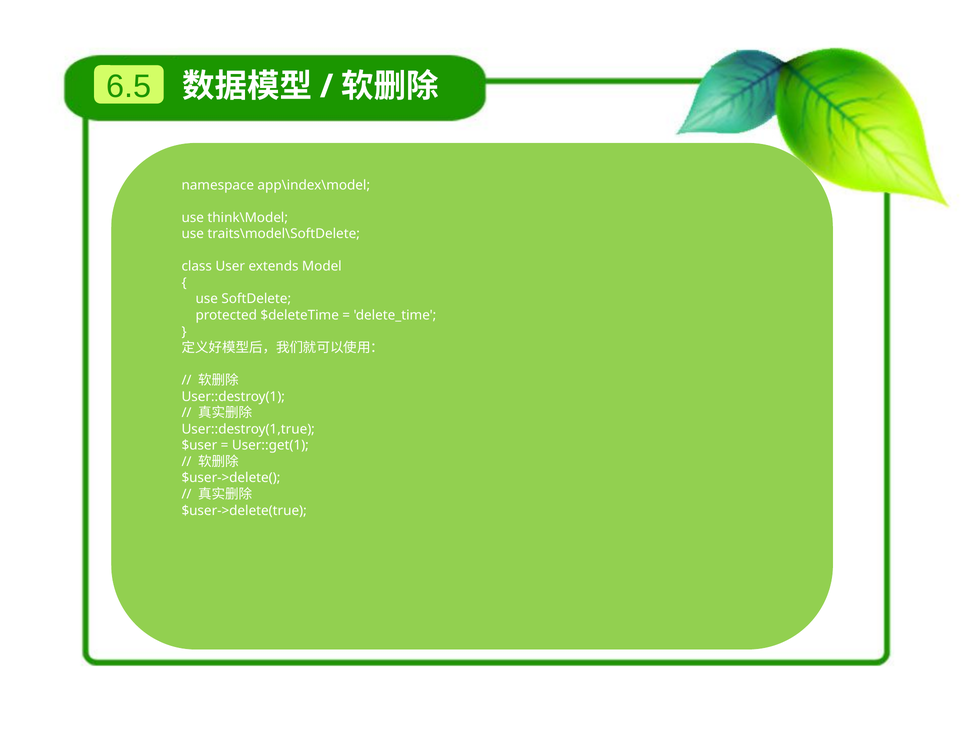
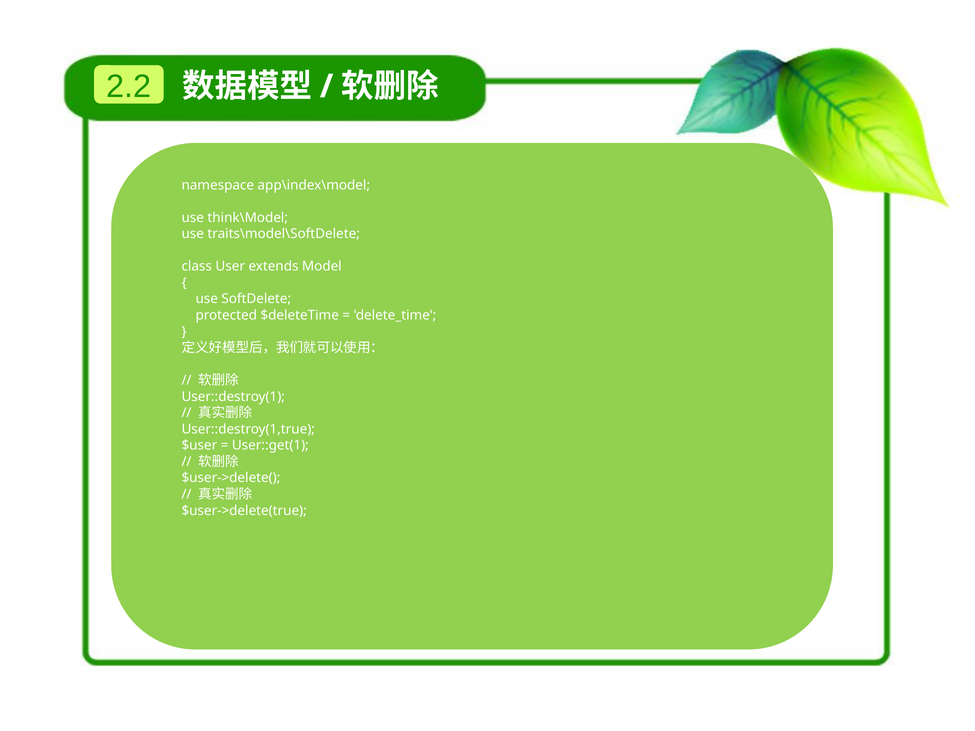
6.5: 6.5 -> 2.2
